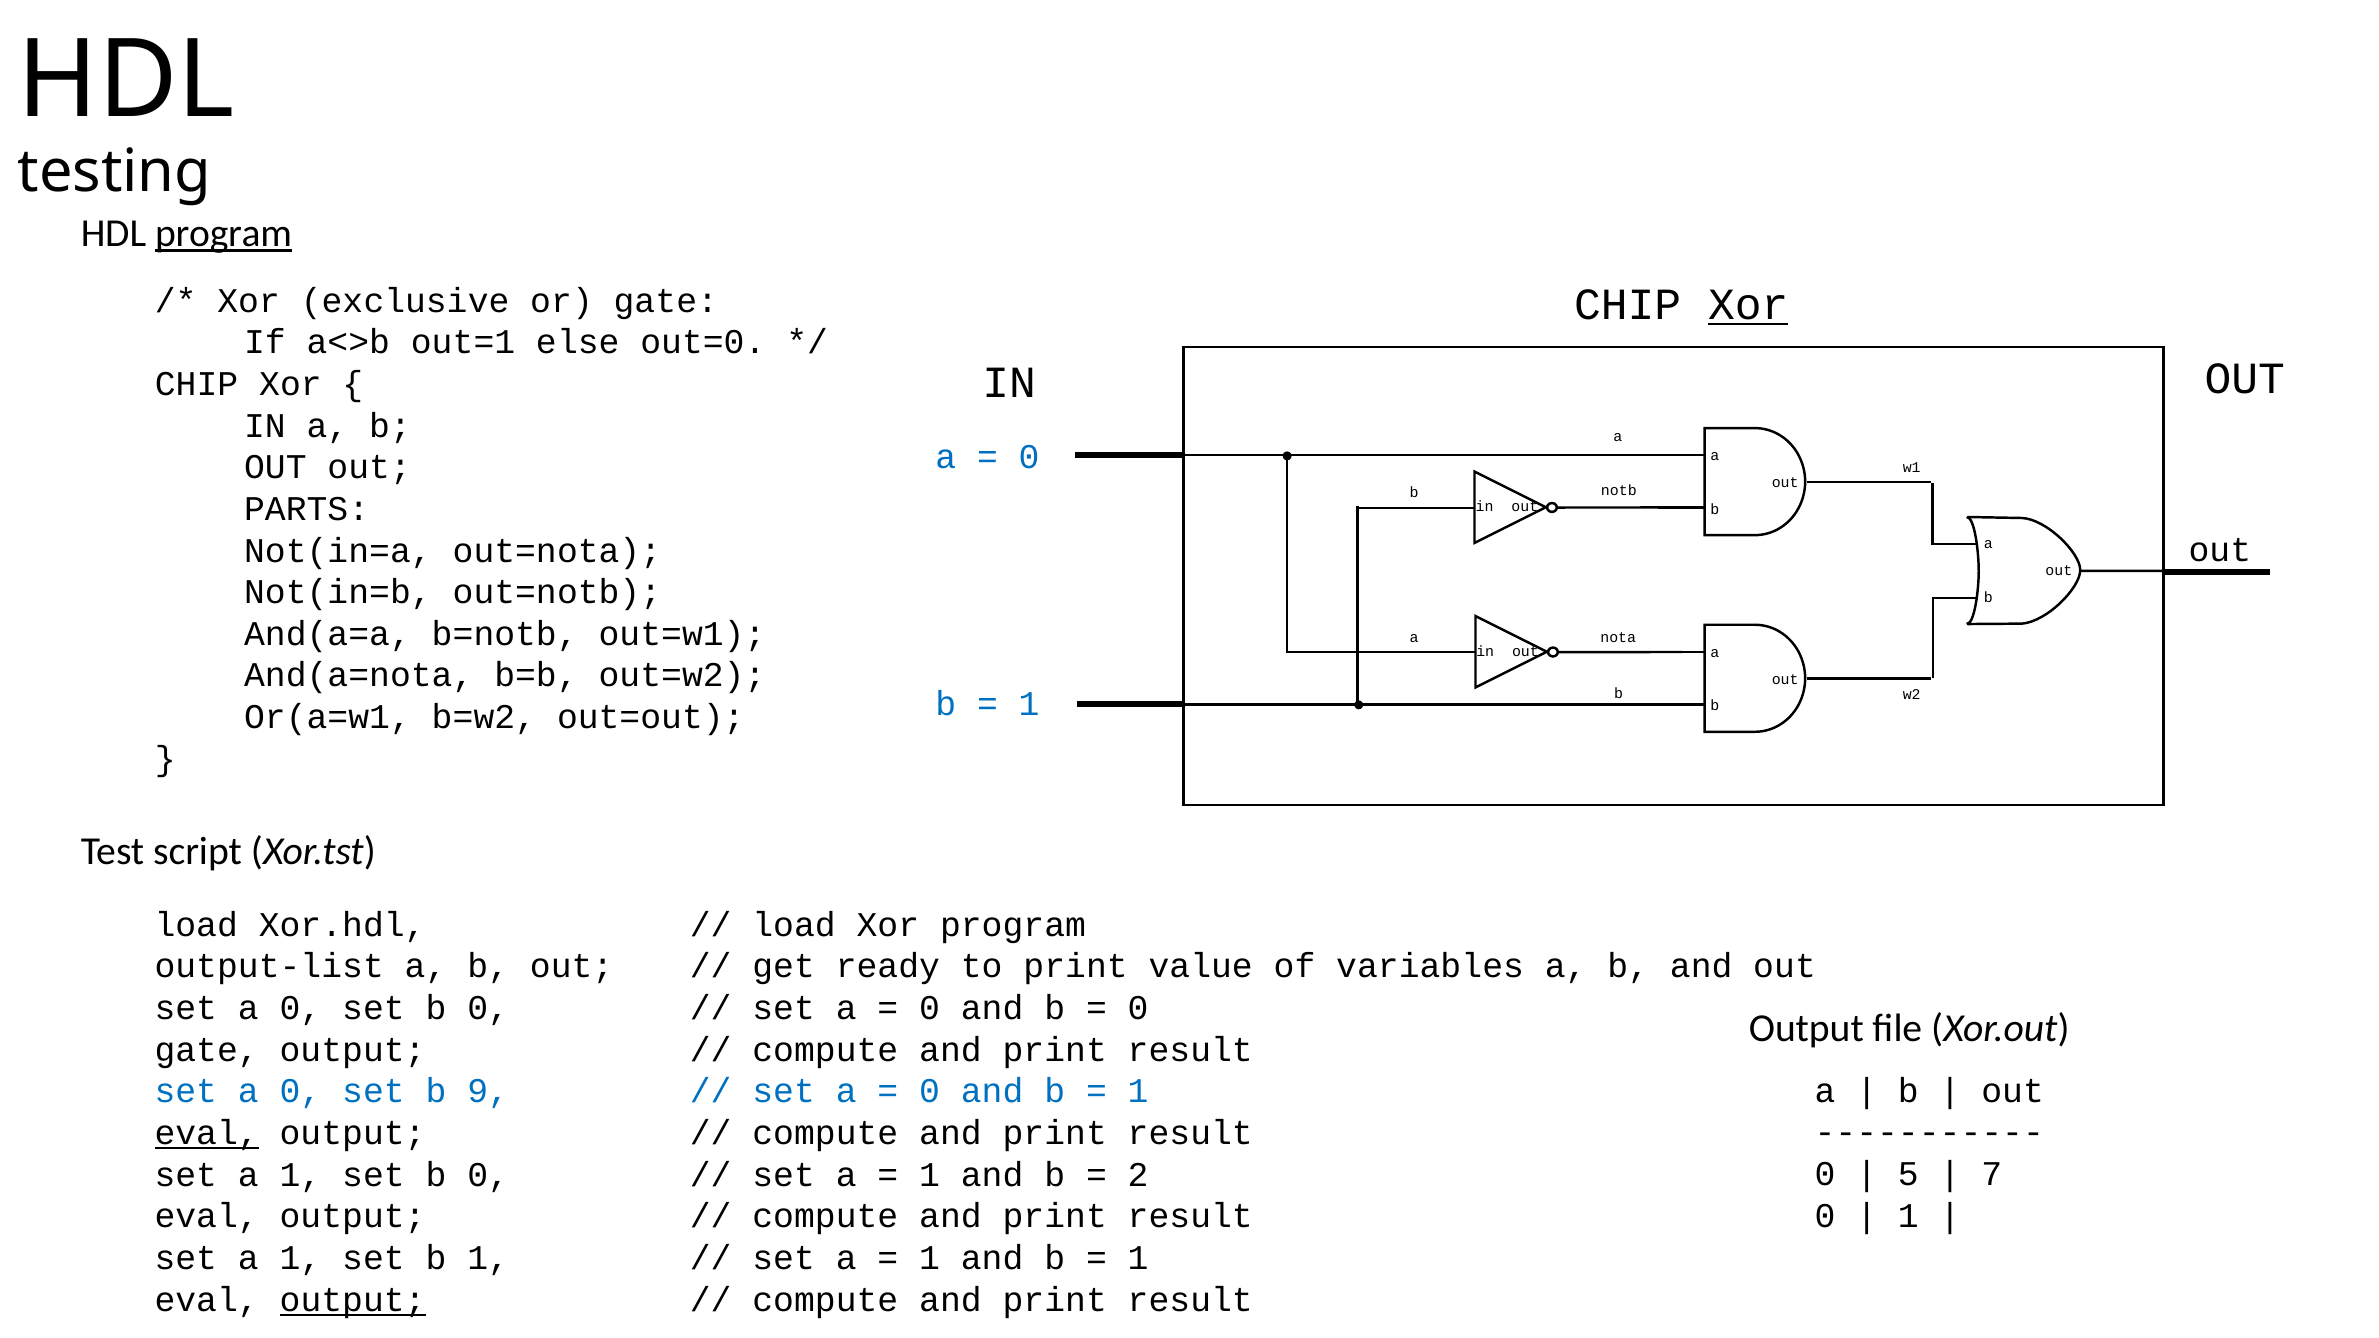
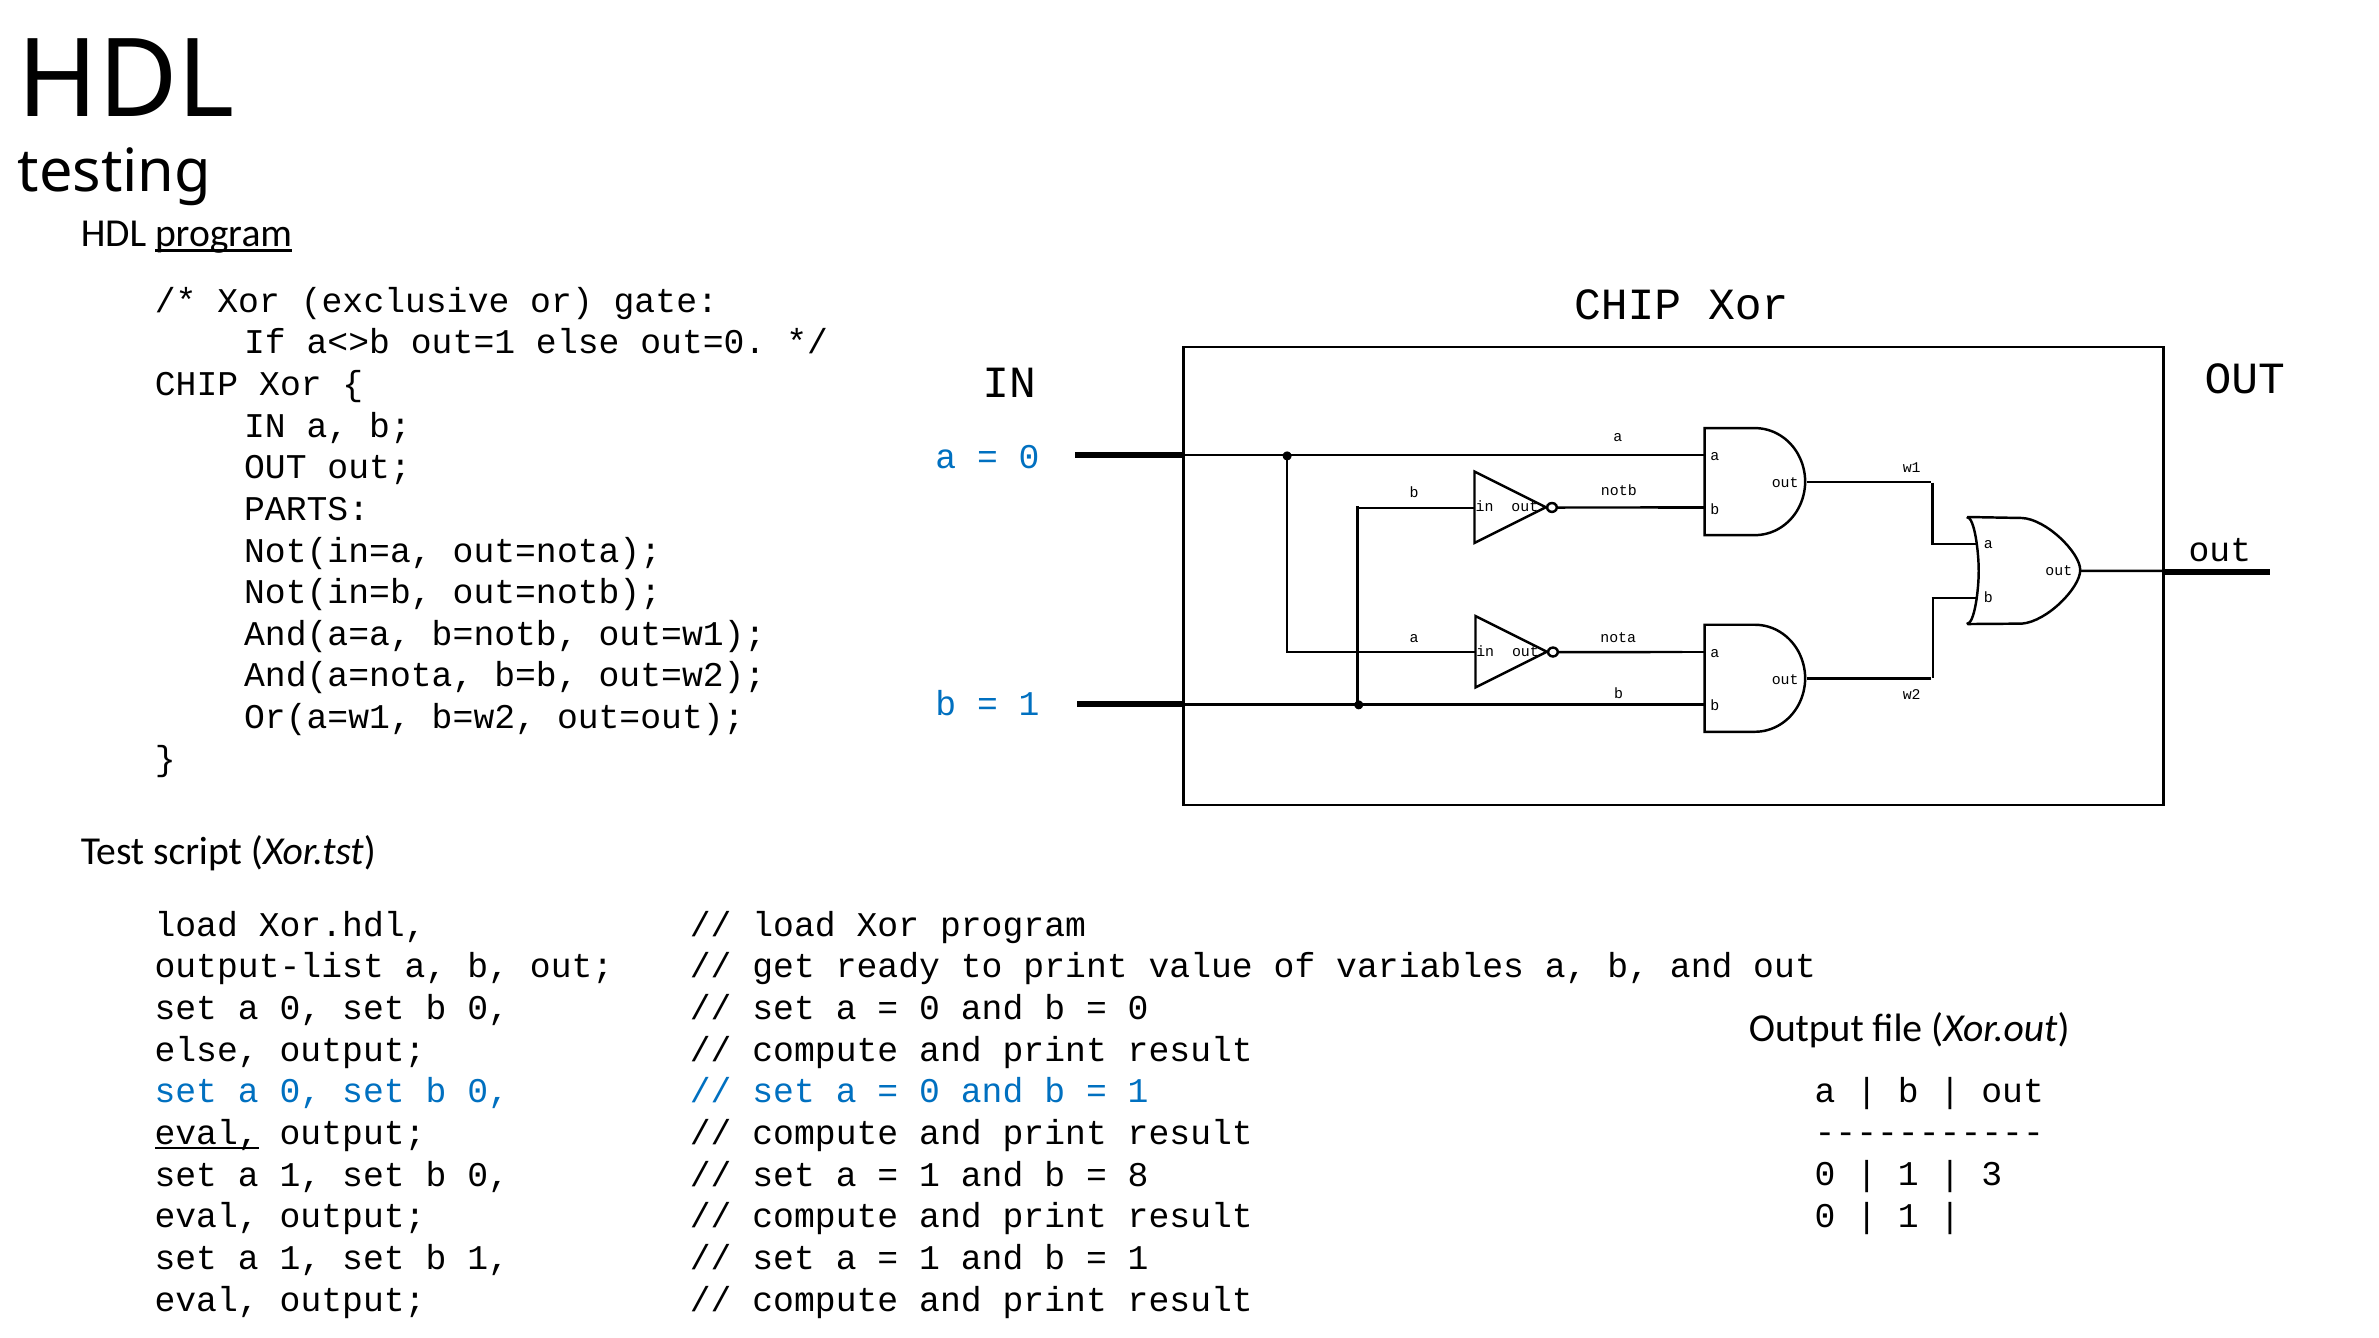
Xor at (1748, 305) underline: present -> none
gate at (207, 1050): gate -> else
9 at (488, 1092): 9 -> 0
5 at (1908, 1174): 5 -> 1
7: 7 -> 3
2: 2 -> 8
output at (353, 1300) underline: present -> none
